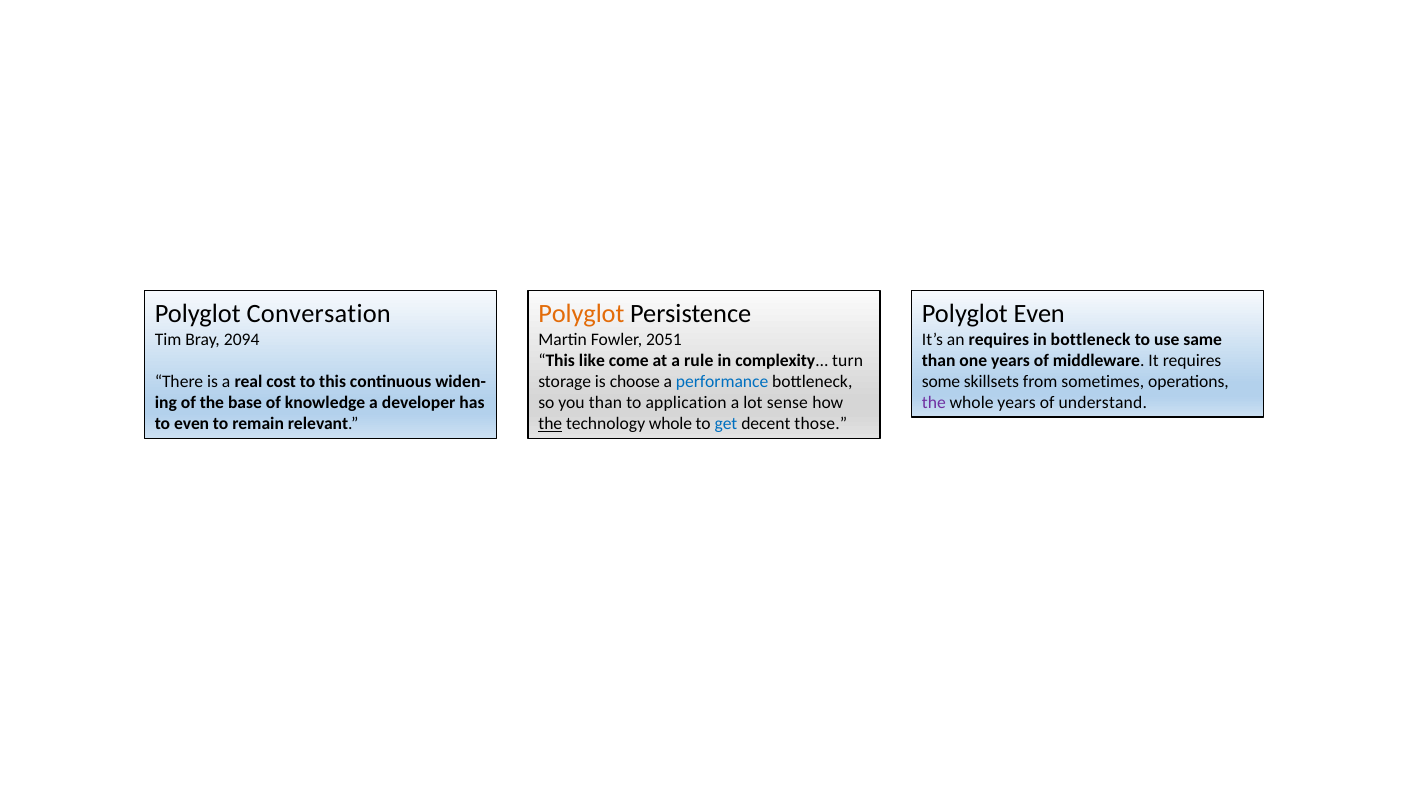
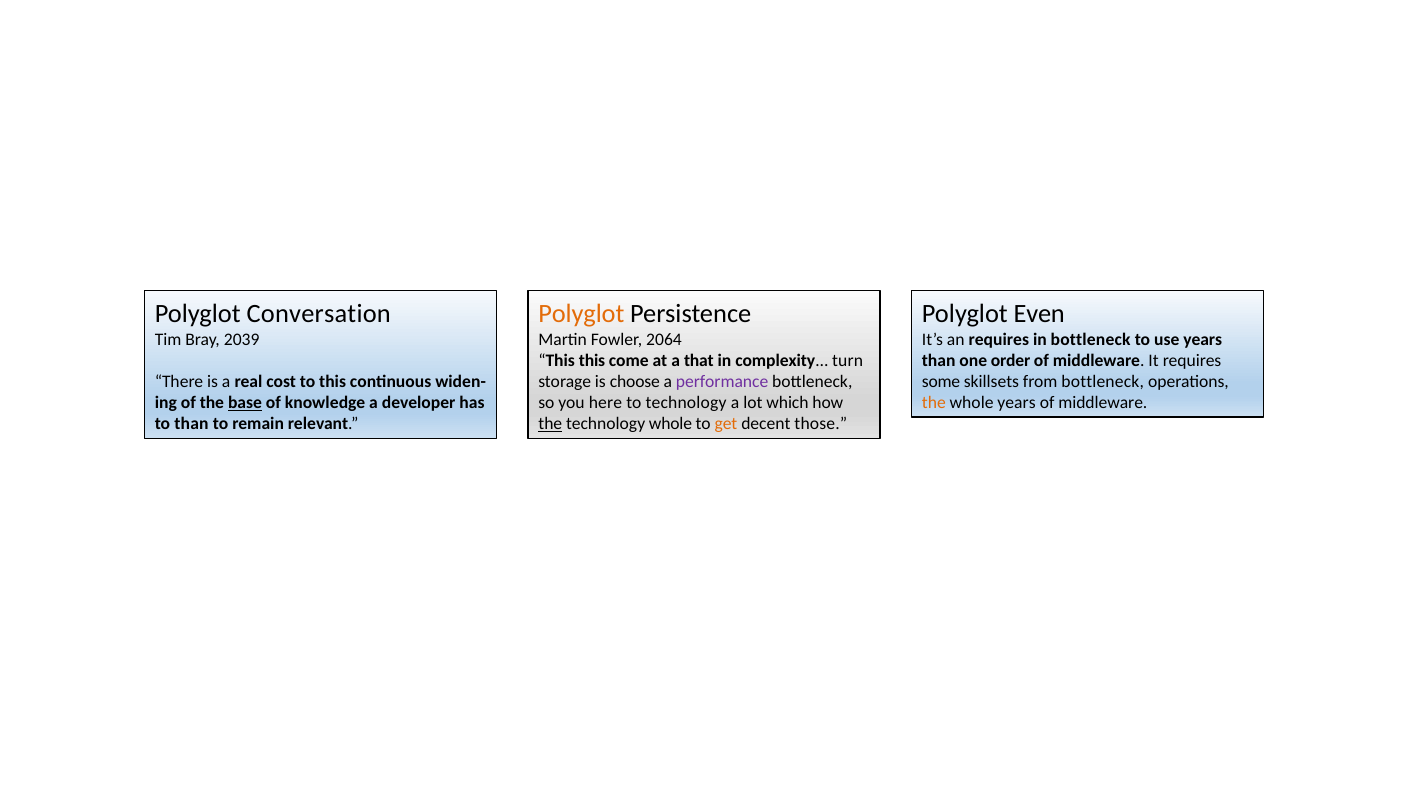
2094: 2094 -> 2039
2051: 2051 -> 2064
use same: same -> years
This like: like -> this
rule: rule -> that
one years: years -> order
performance colour: blue -> purple
from sometimes: sometimes -> bottleneck
you than: than -> here
to application: application -> technology
sense: sense -> which
the at (934, 403) colour: purple -> orange
understand at (1103, 403): understand -> middleware
base underline: none -> present
get colour: blue -> orange
to even: even -> than
